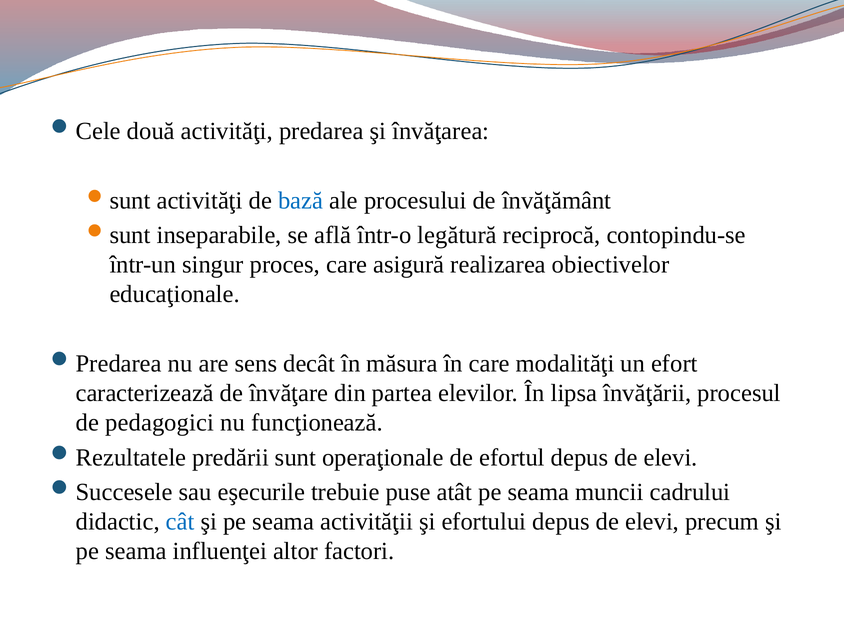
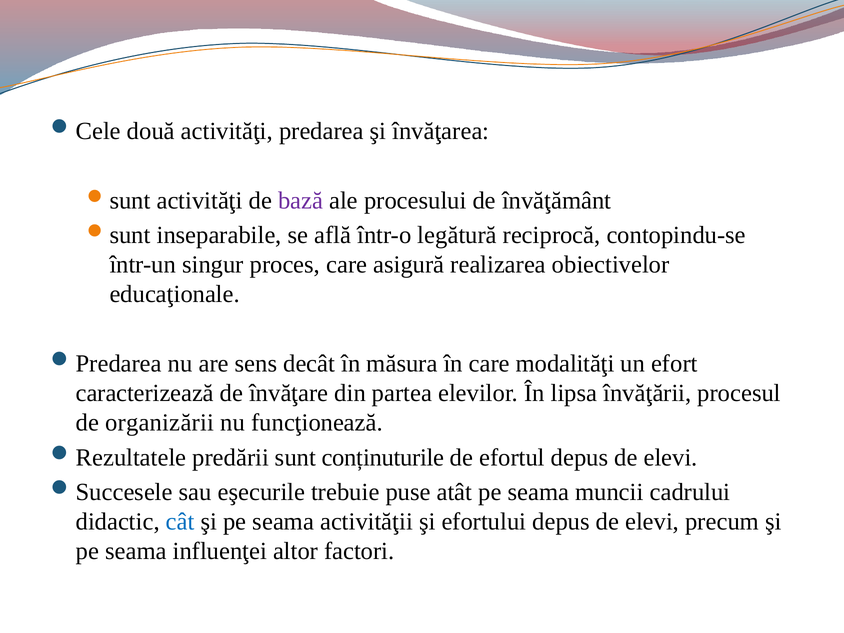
bază colour: blue -> purple
pedagogici: pedagogici -> organizării
operaţionale: operaţionale -> conținuturile
